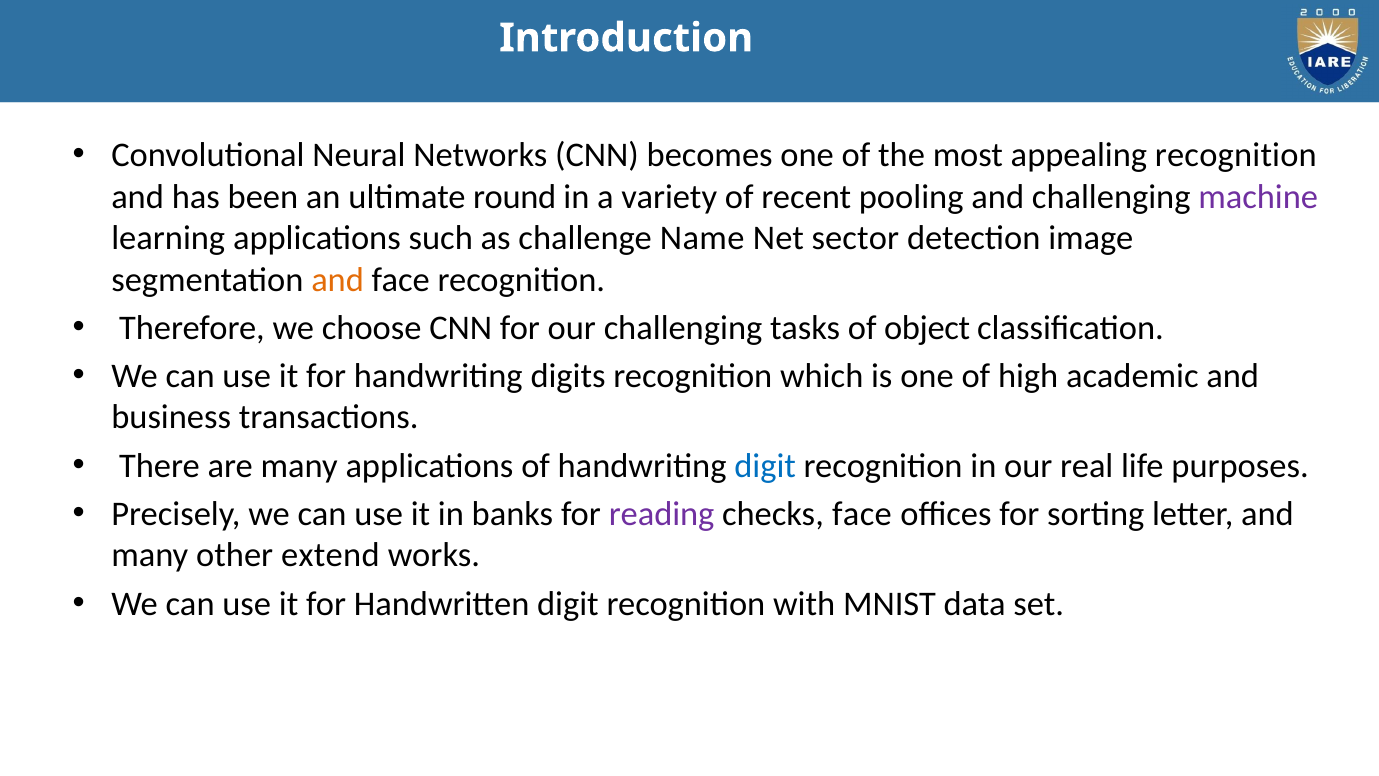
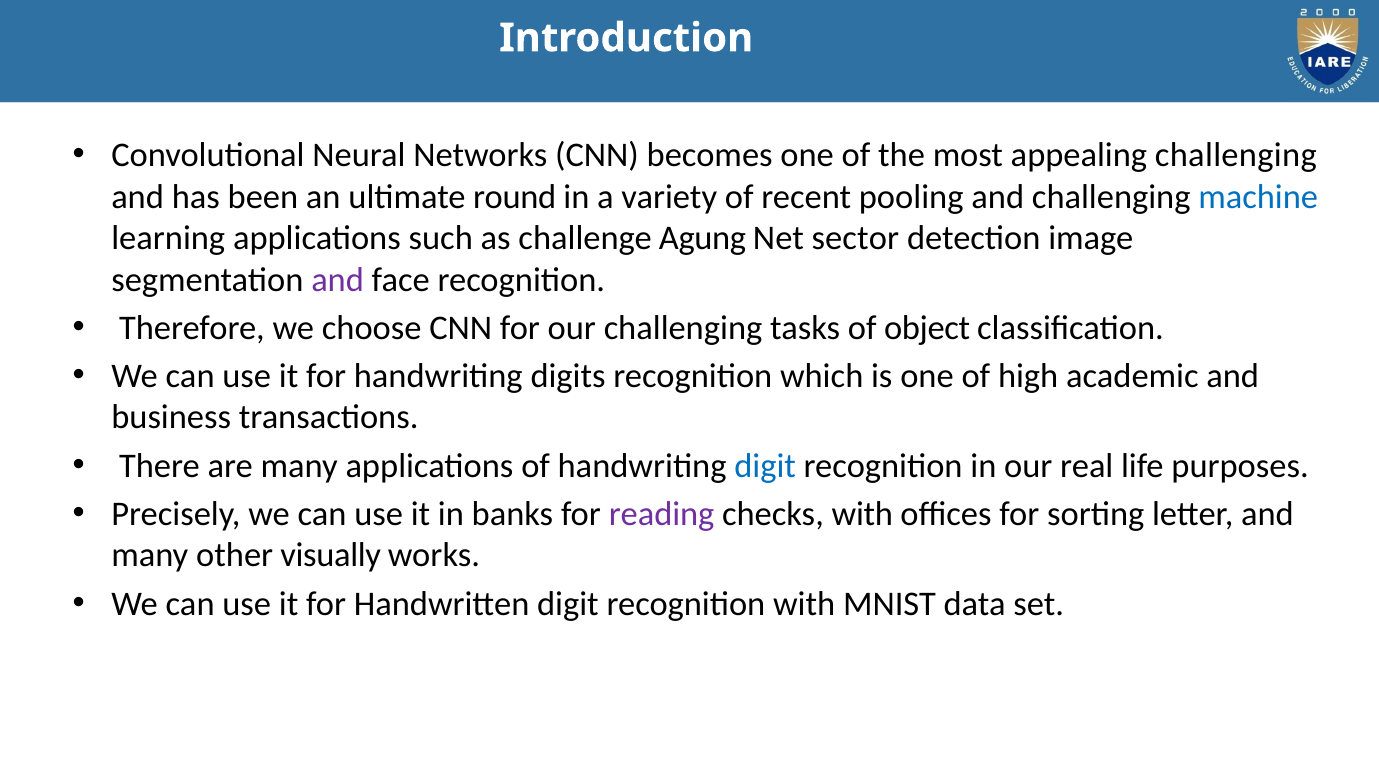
appealing recognition: recognition -> challenging
machine colour: purple -> blue
Name: Name -> Agung
and at (338, 280) colour: orange -> purple
checks face: face -> with
extend: extend -> visually
